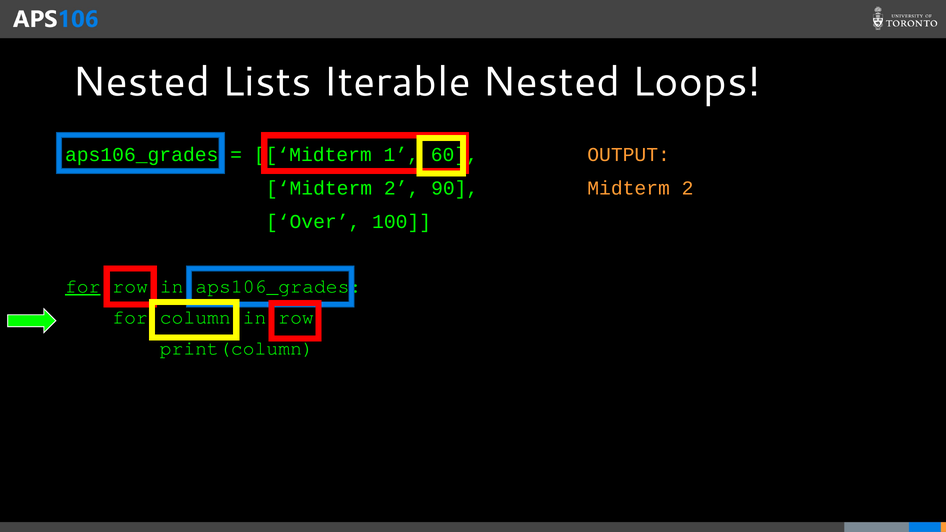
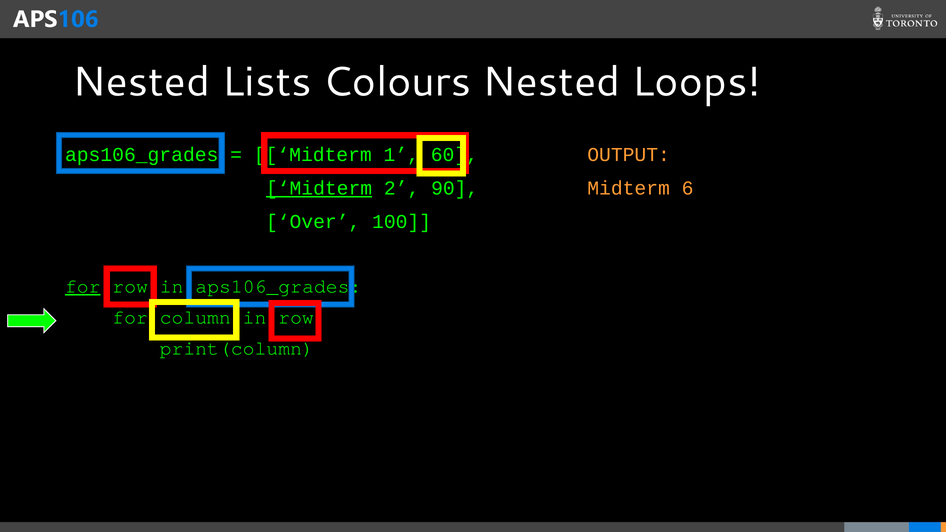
Iterable: Iterable -> Colours
Midterm at (319, 188) underline: none -> present
2 at (688, 188): 2 -> 6
